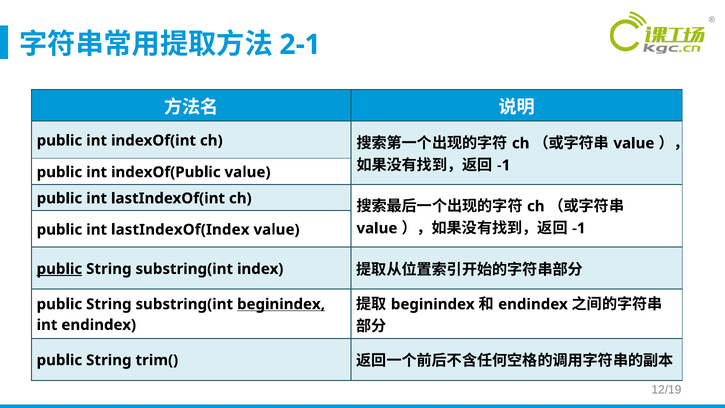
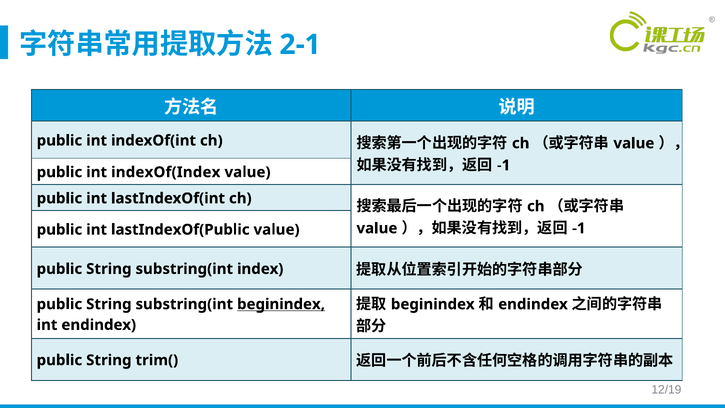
indexOf(Public: indexOf(Public -> indexOf(Index
lastIndexOf(Index: lastIndexOf(Index -> lastIndexOf(Public
public at (59, 269) underline: present -> none
